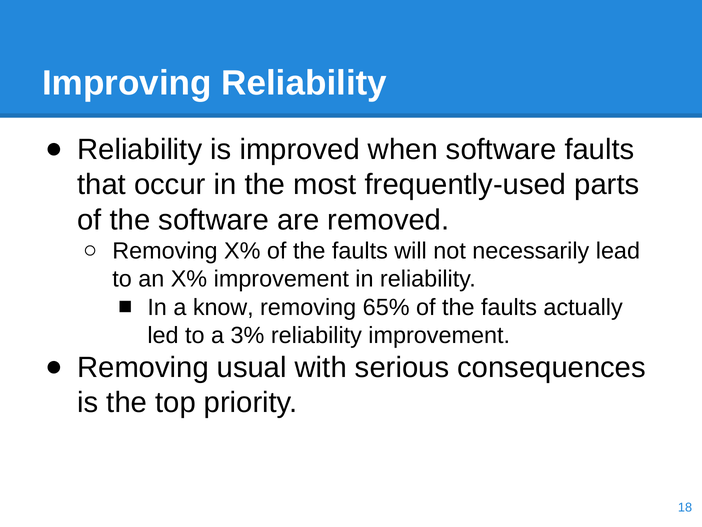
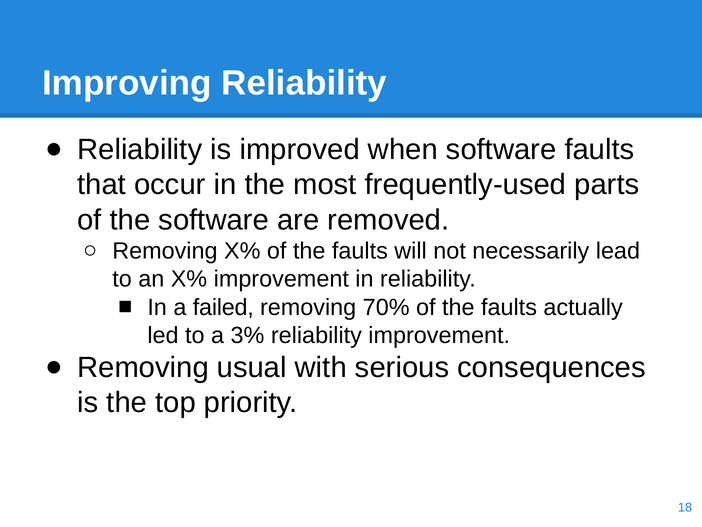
know: know -> failed
65%: 65% -> 70%
